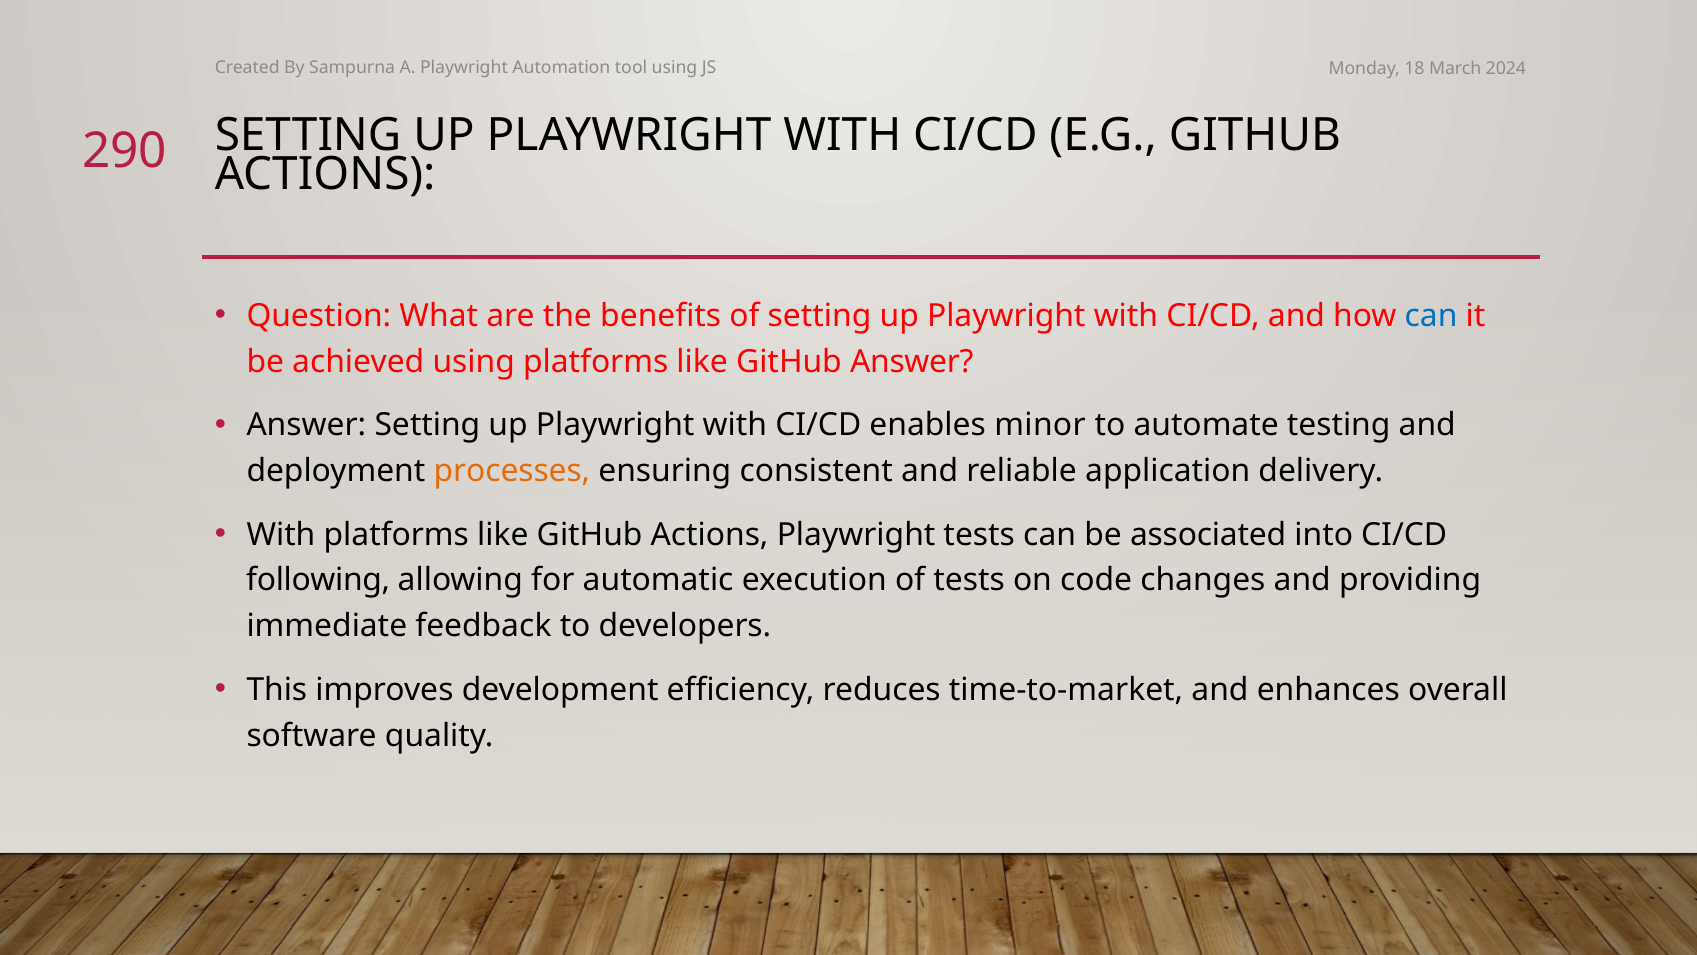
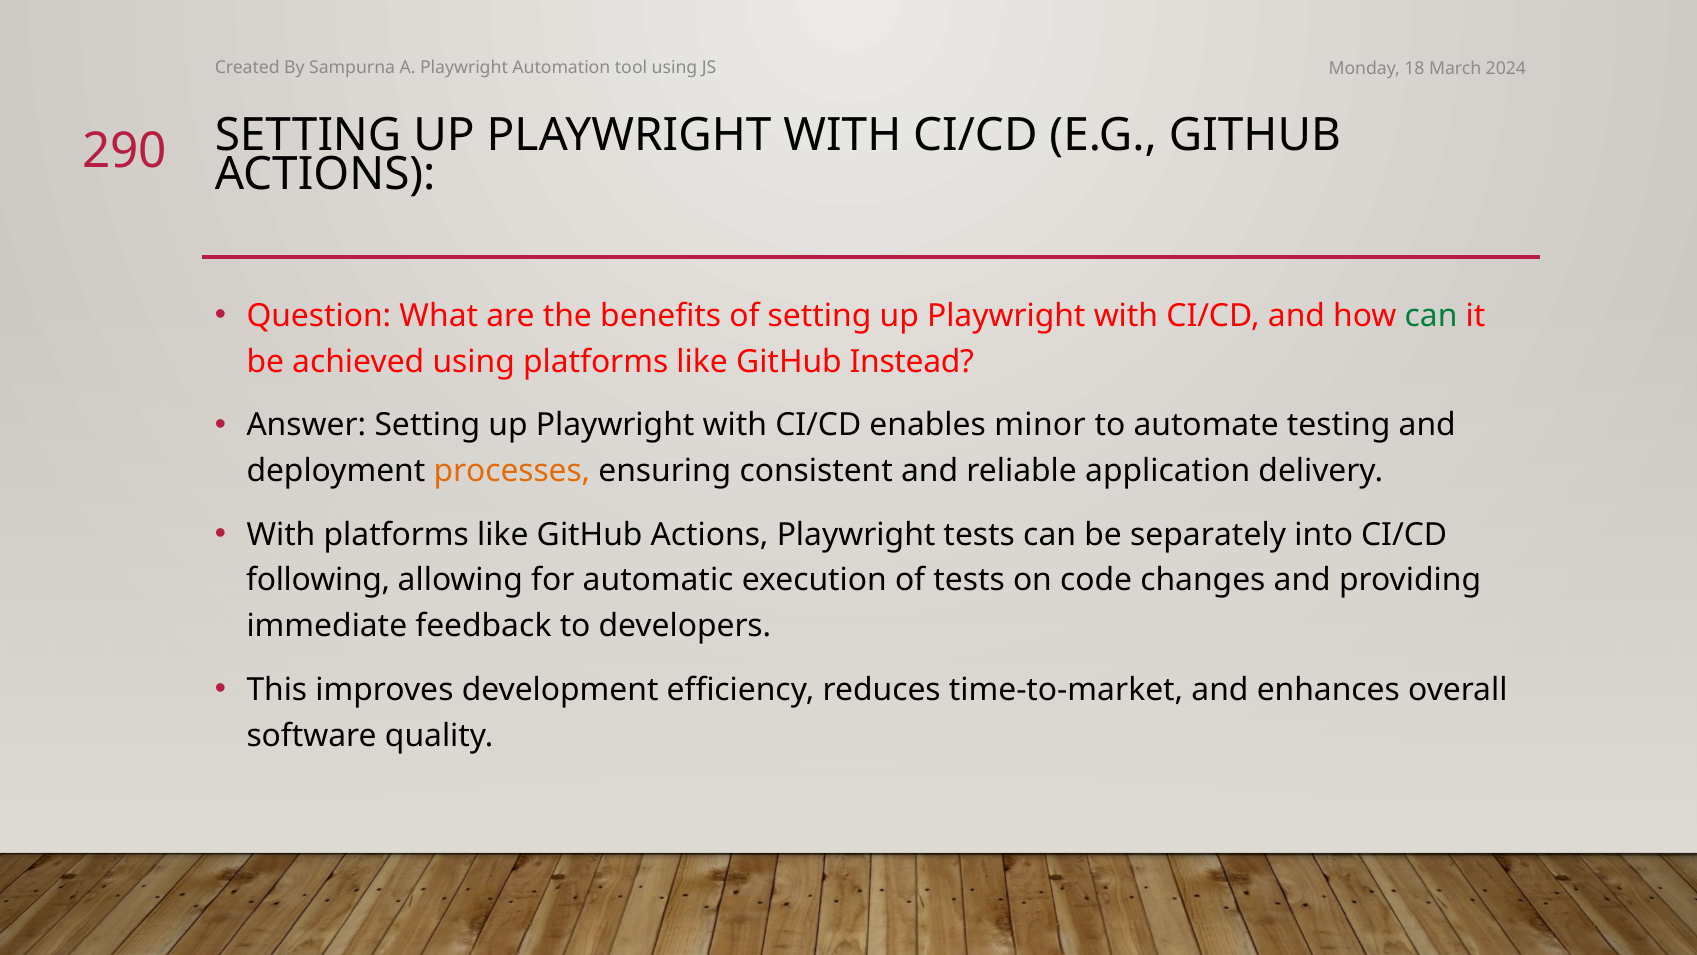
can at (1431, 316) colour: blue -> green
GitHub Answer: Answer -> Instead
associated: associated -> separately
